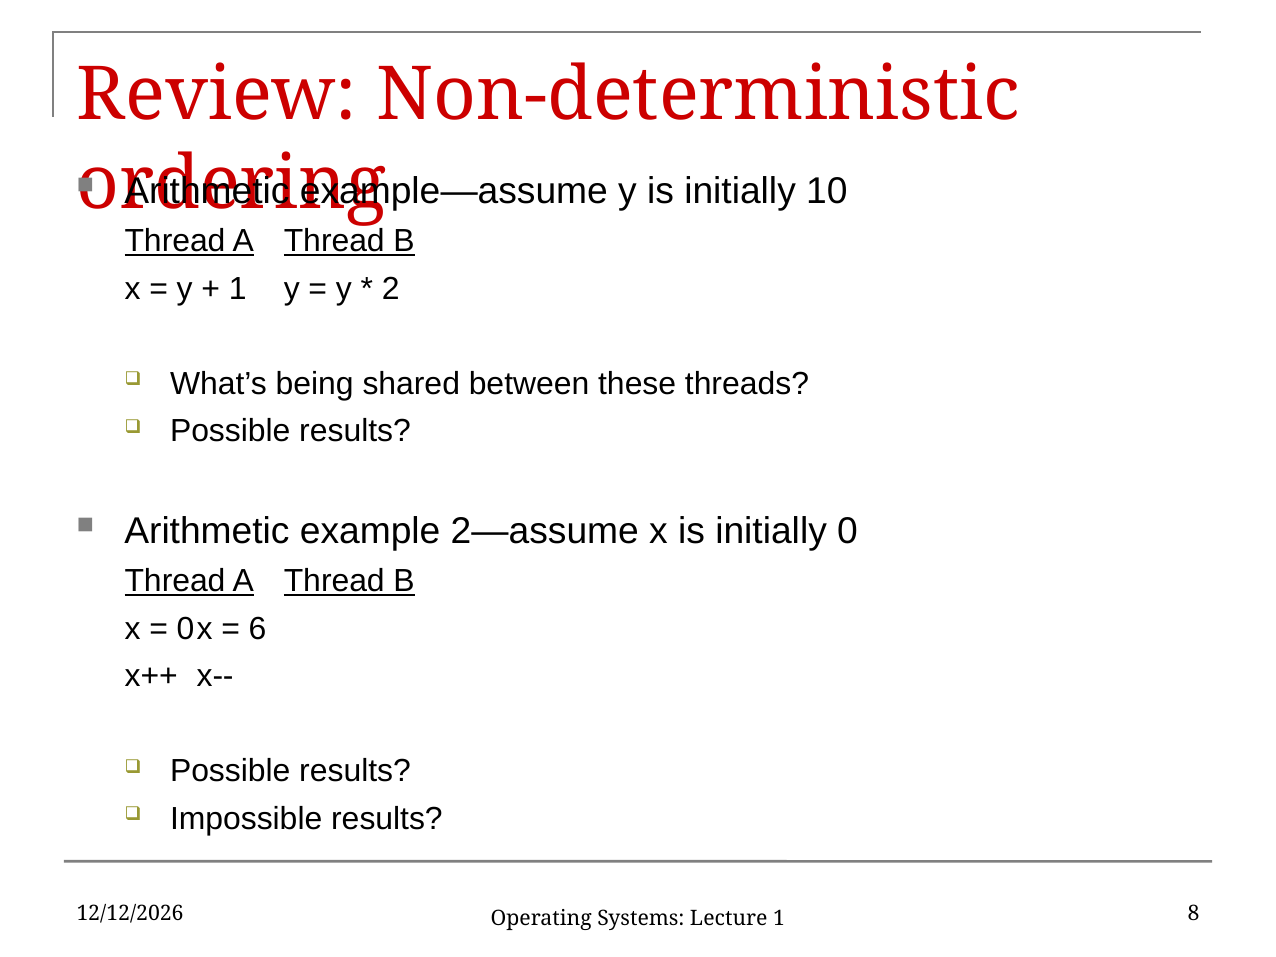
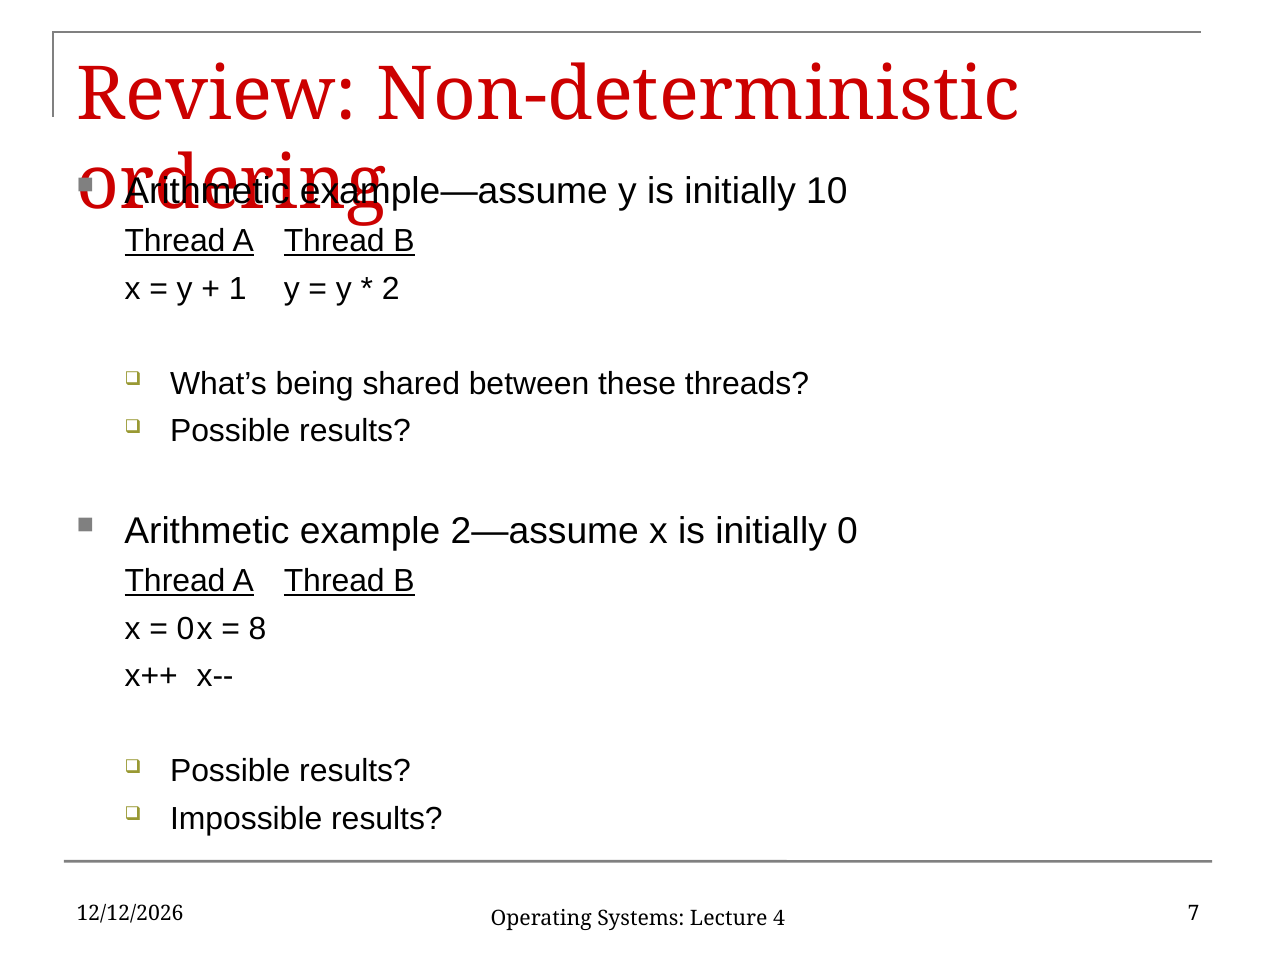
6: 6 -> 8
8: 8 -> 7
Lecture 1: 1 -> 4
